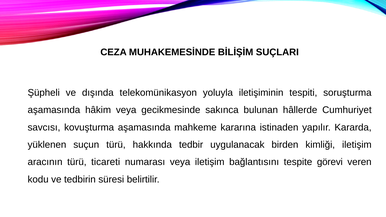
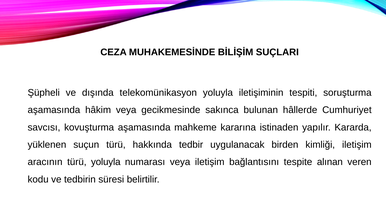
türü ticareti: ticareti -> yoluyla
görevi: görevi -> alınan
